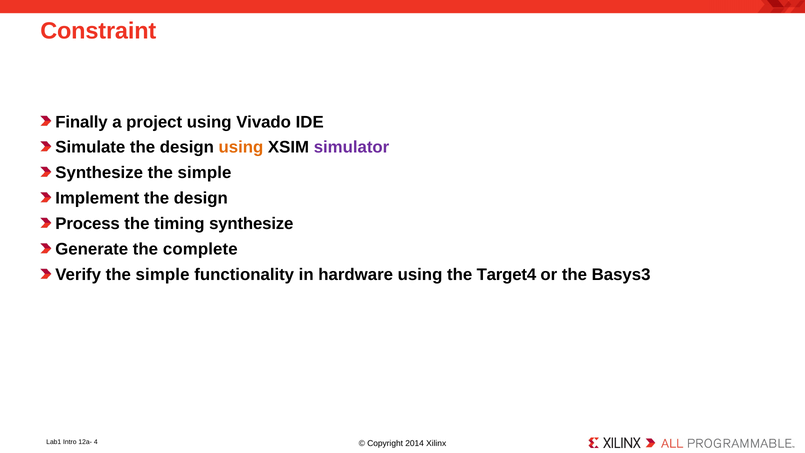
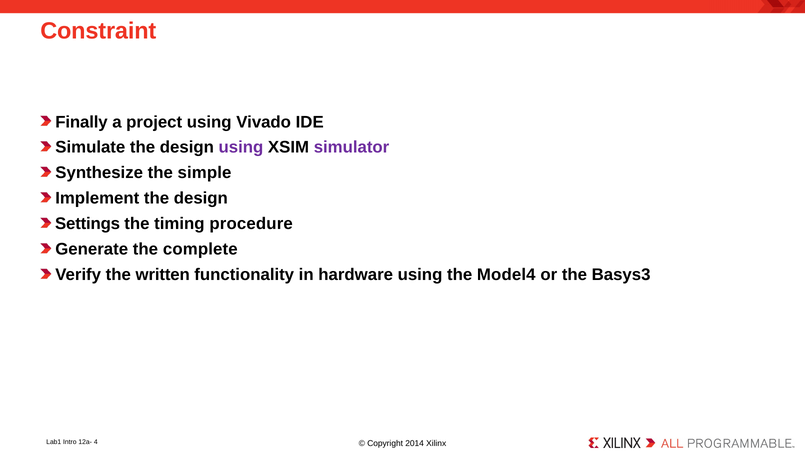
using at (241, 147) colour: orange -> purple
Process: Process -> Settings
timing synthesize: synthesize -> procedure
Verify the simple: simple -> written
Target4: Target4 -> Model4
